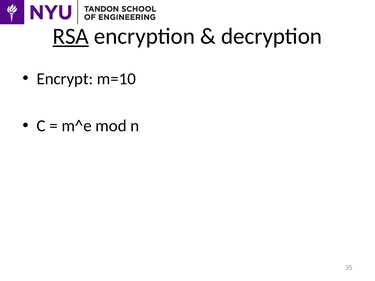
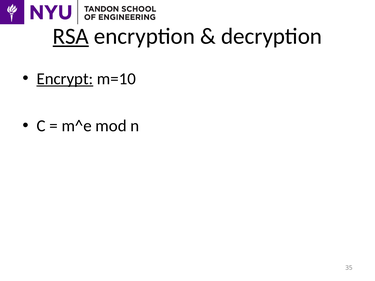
Encrypt underline: none -> present
